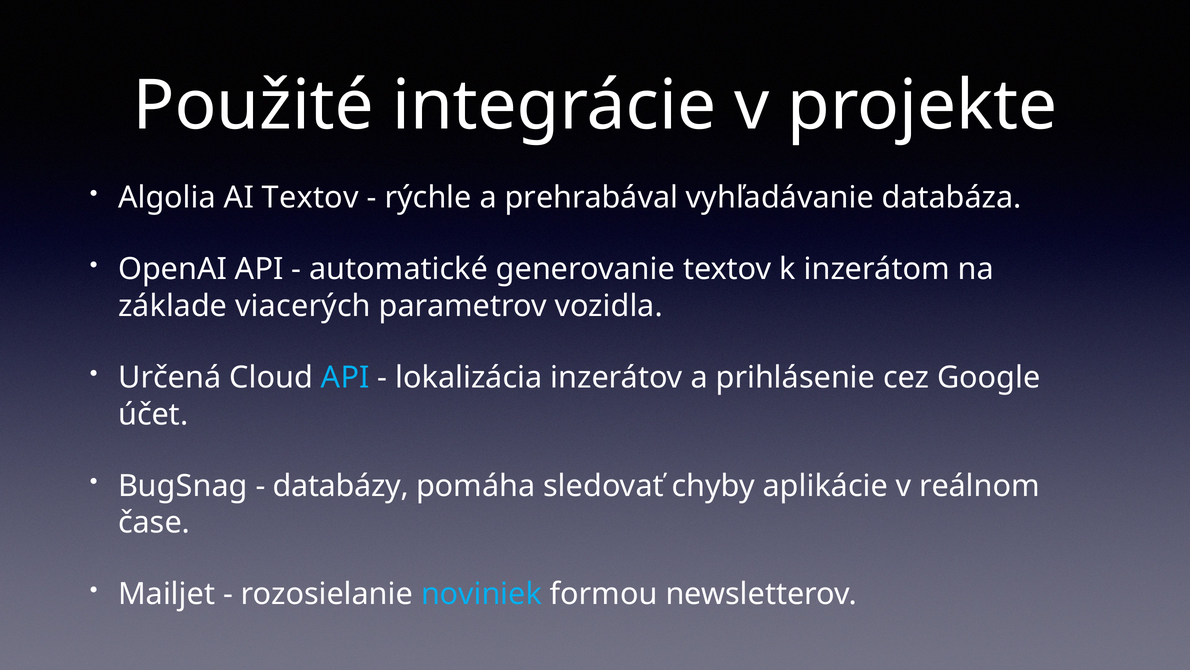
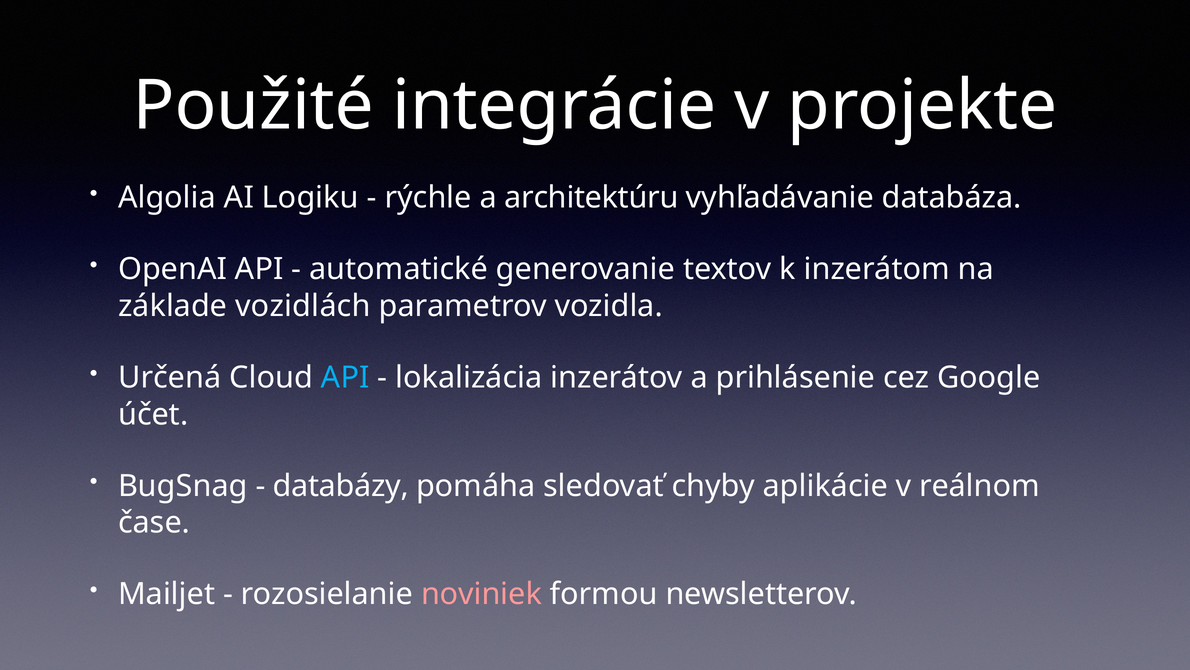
AI Textov: Textov -> Logiku
prehrabával: prehrabával -> architektúru
viacerých: viacerých -> vozidlách
noviniek colour: light blue -> pink
